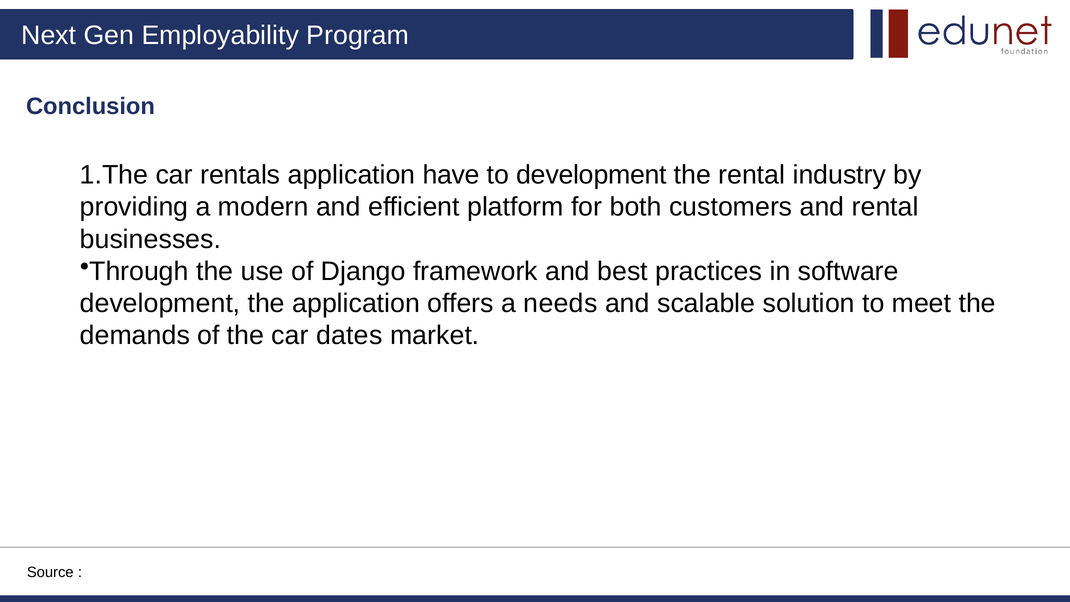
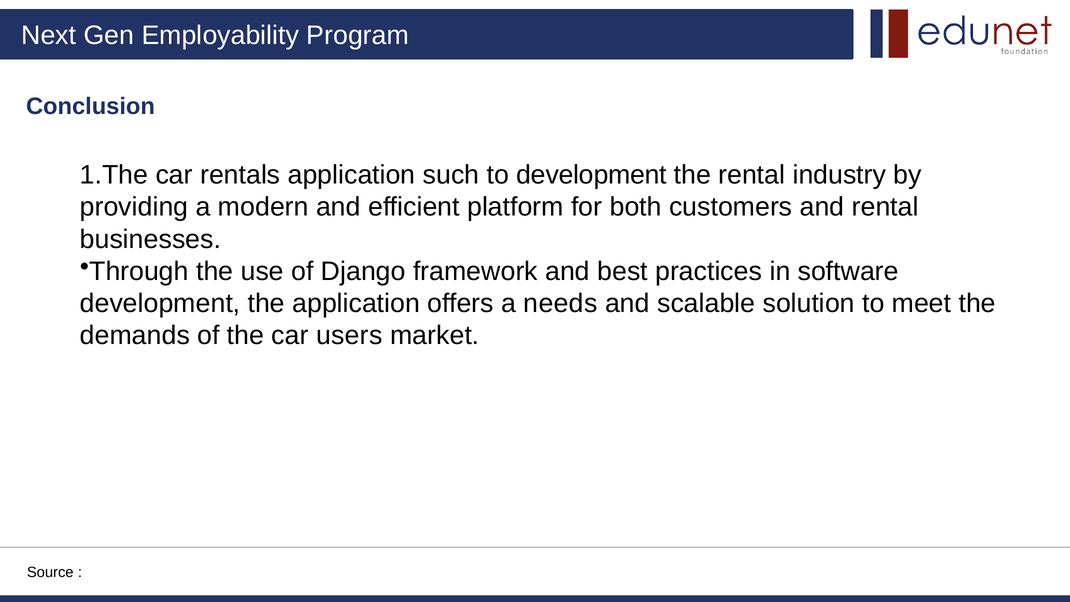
have: have -> such
dates: dates -> users
